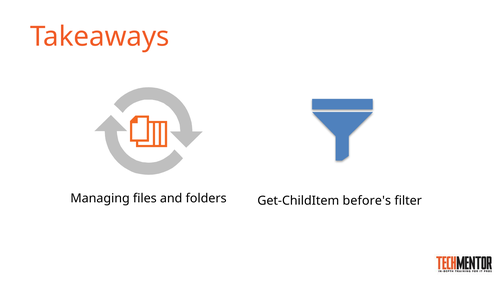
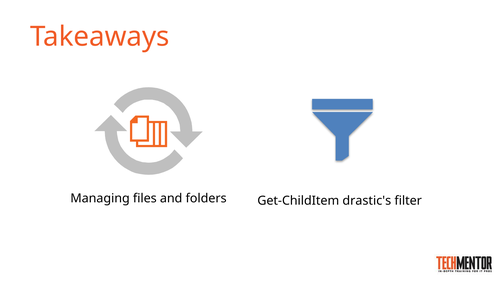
before's: before's -> drastic's
